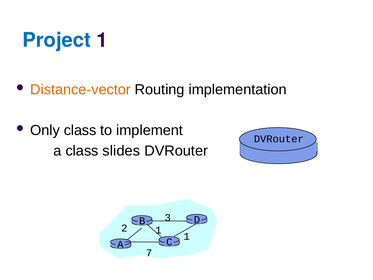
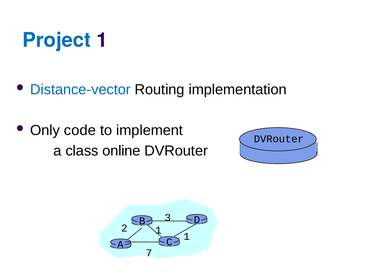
Distance-vector colour: orange -> blue
Only class: class -> code
slides: slides -> online
